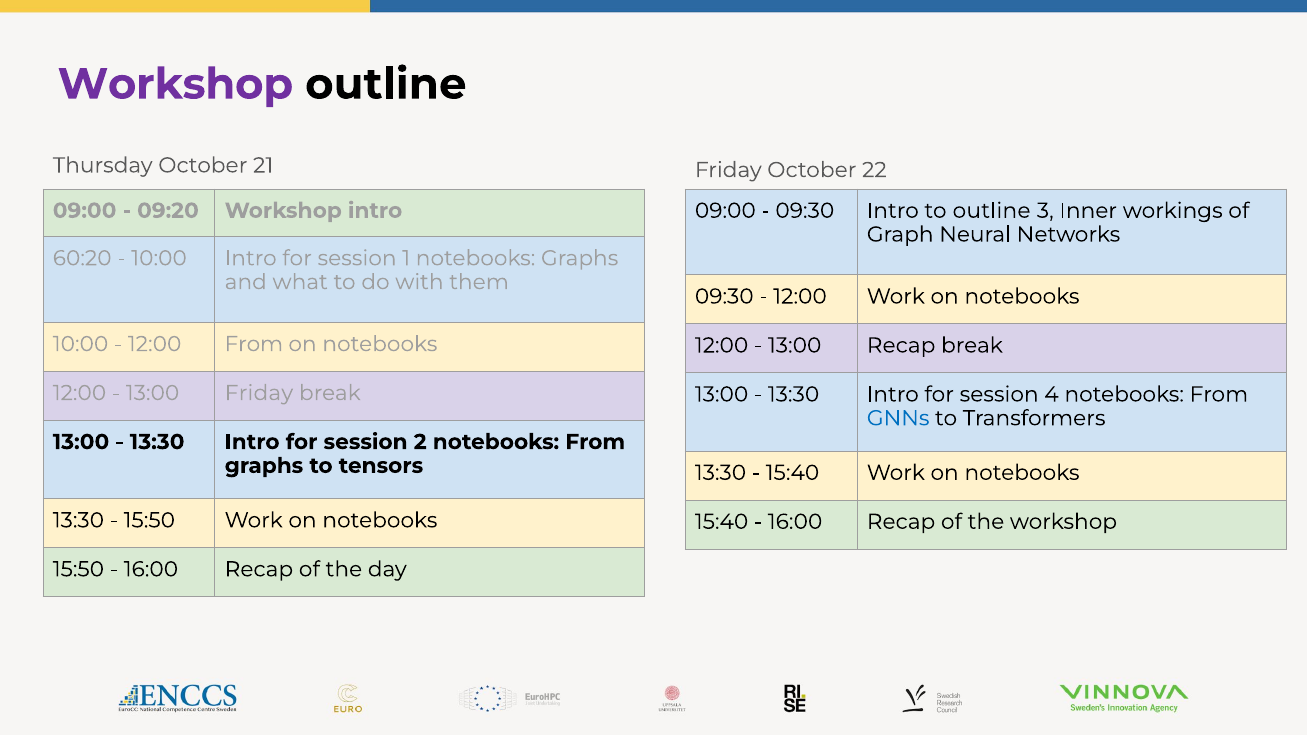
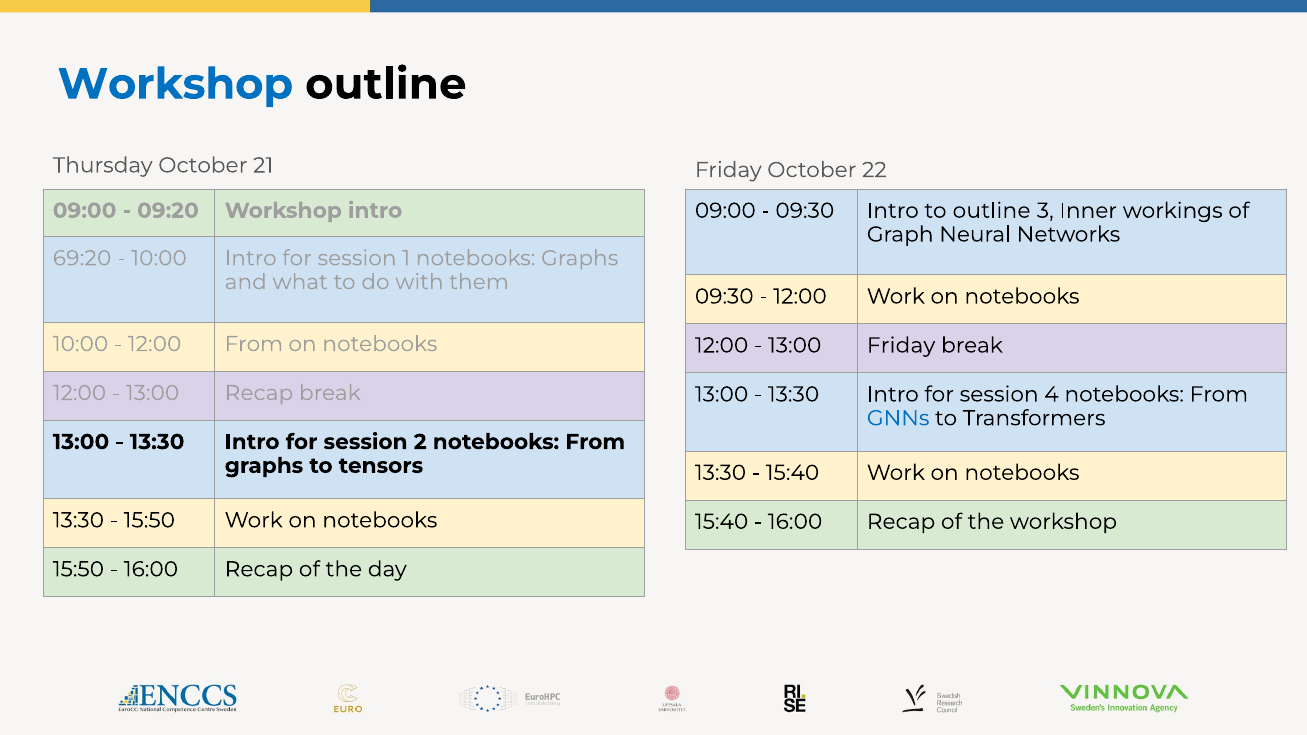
Workshop at (175, 84) colour: purple -> blue
60:20: 60:20 -> 69:20
13:00 Recap: Recap -> Friday
13:00 Friday: Friday -> Recap
